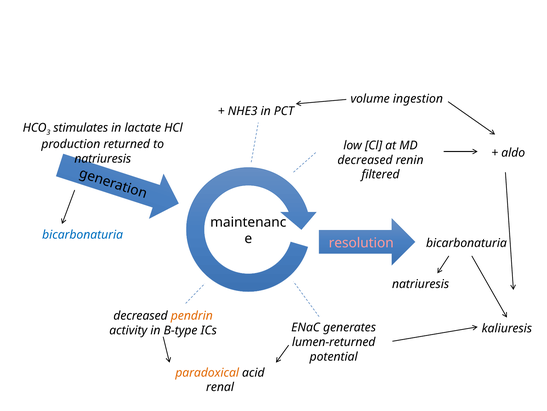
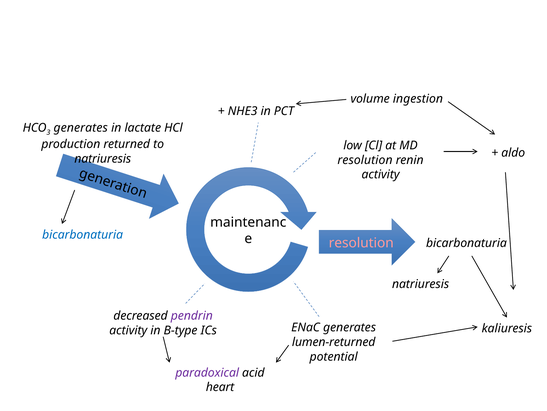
stimulates at (81, 127): stimulates -> generates
decreased at (365, 160): decreased -> resolution
filtered at (381, 174): filtered -> activity
pendrin colour: orange -> purple
paradoxical colour: orange -> purple
renal: renal -> heart
